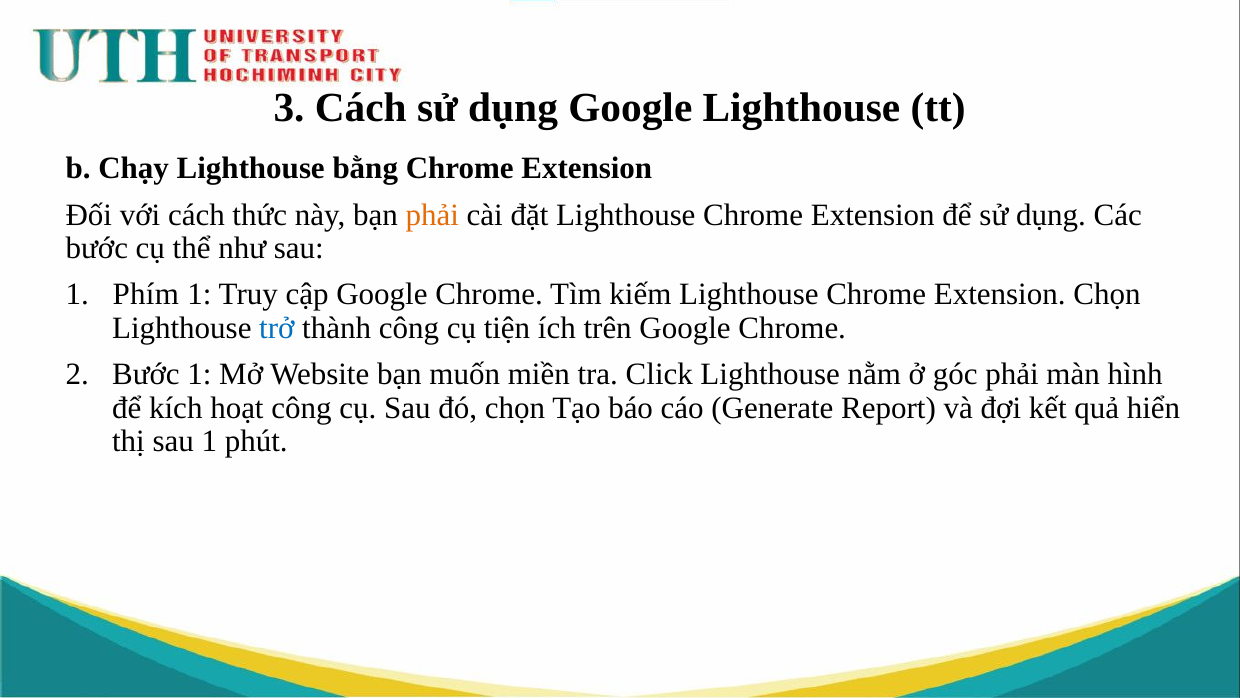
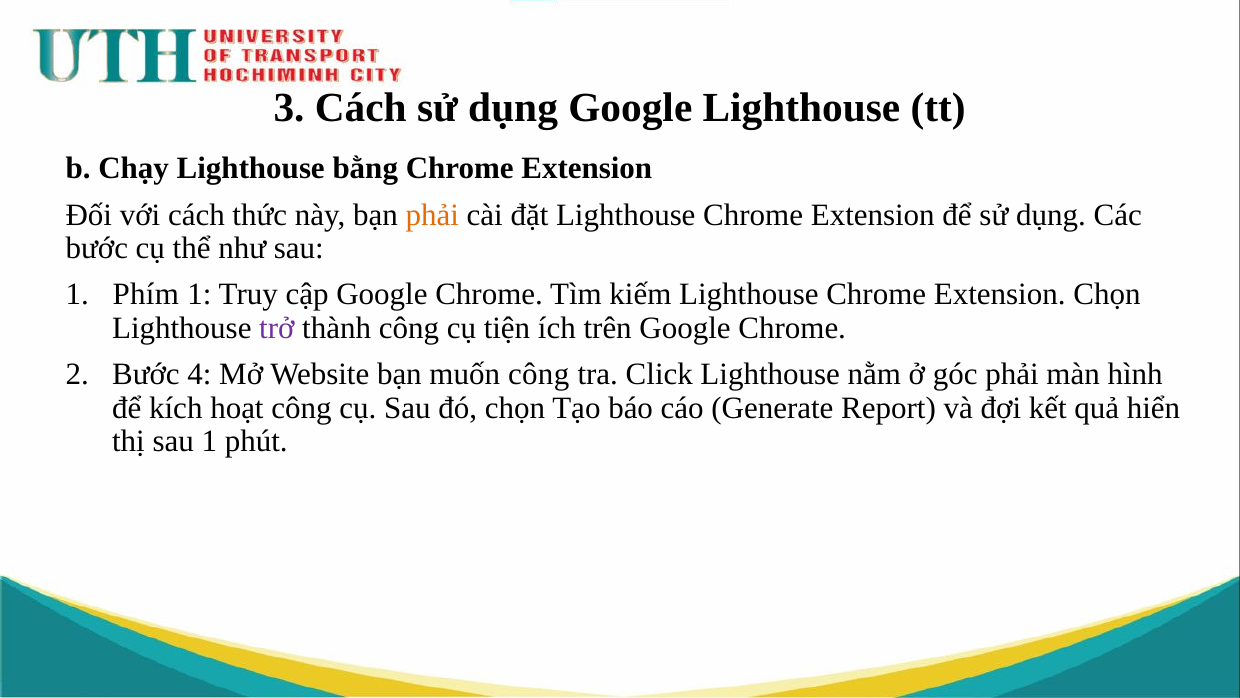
trở colour: blue -> purple
Bước 1: 1 -> 4
muốn miền: miền -> công
